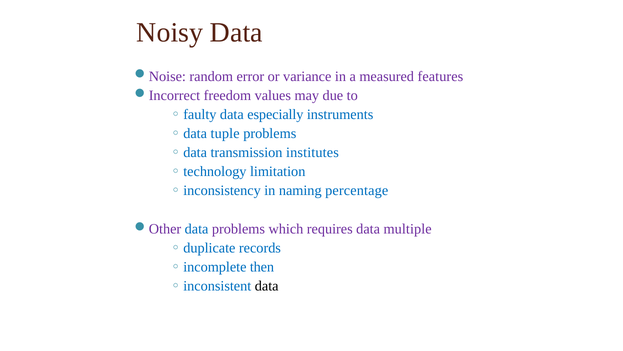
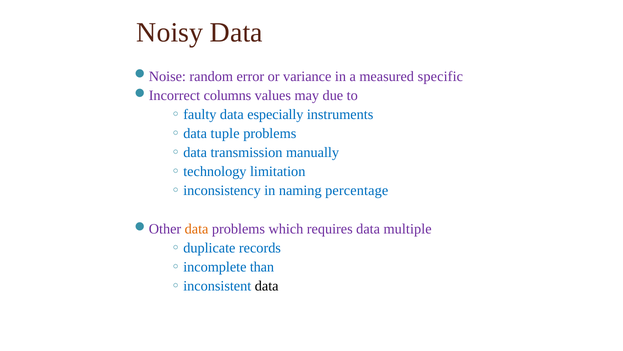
features: features -> specific
freedom: freedom -> columns
institutes: institutes -> manually
data at (197, 229) colour: blue -> orange
then: then -> than
